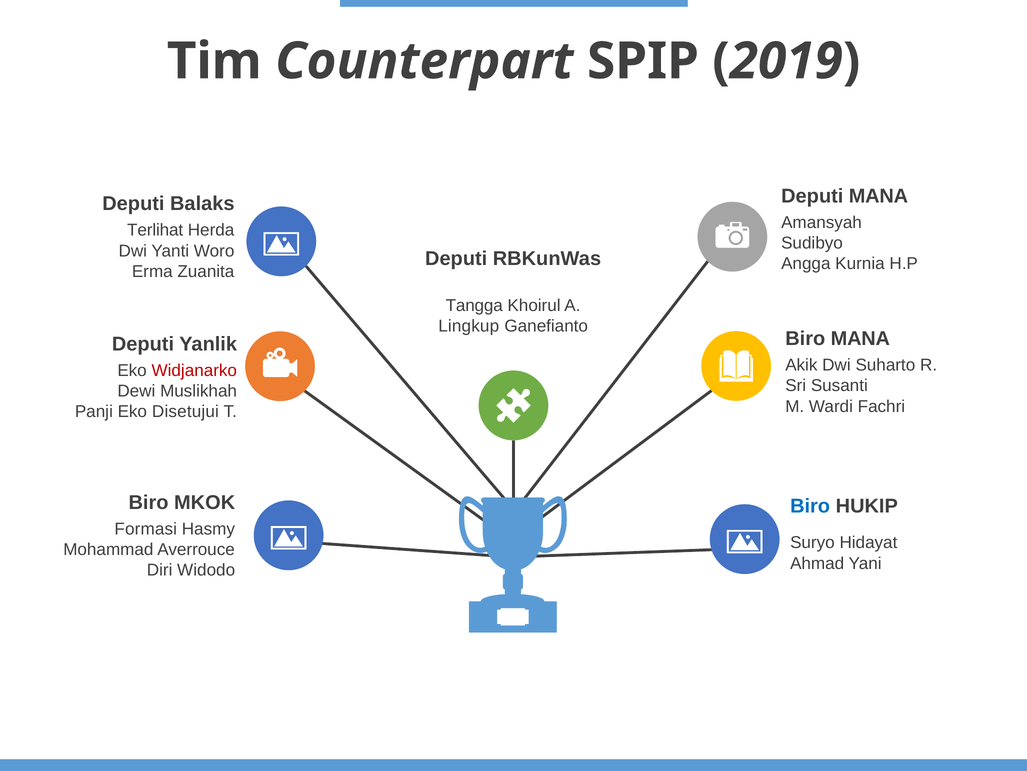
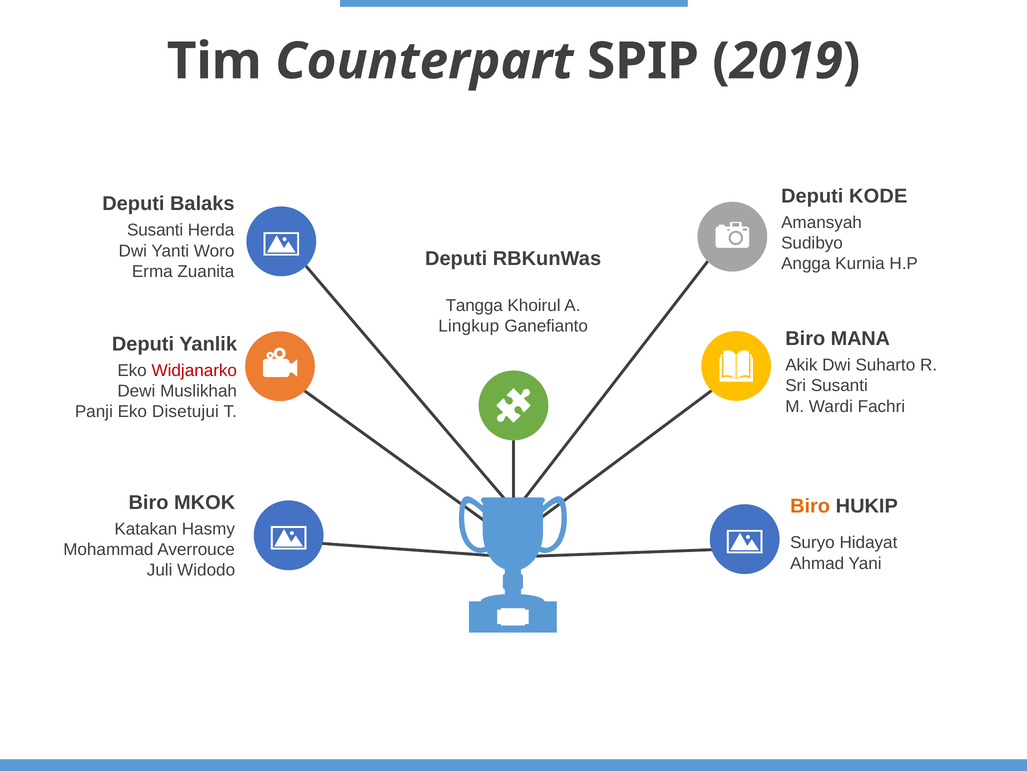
Deputi MANA: MANA -> KODE
Terlihat at (155, 230): Terlihat -> Susanti
Biro at (810, 506) colour: blue -> orange
Formasi: Formasi -> Katakan
Diri: Diri -> Juli
